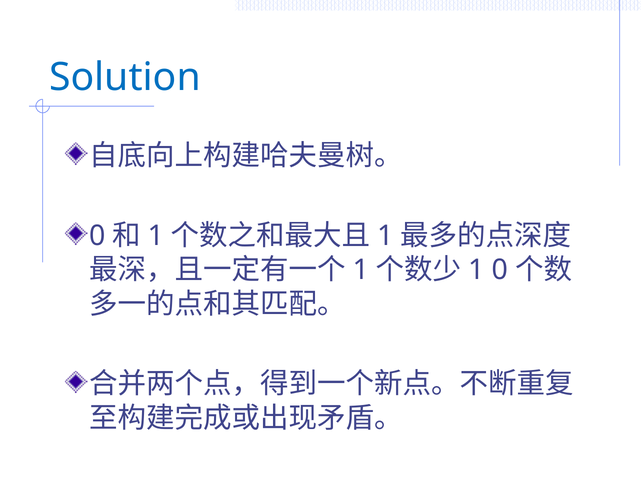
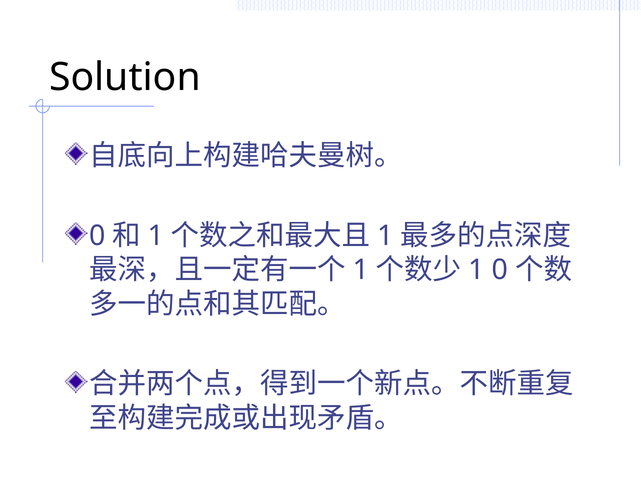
Solution colour: blue -> black
